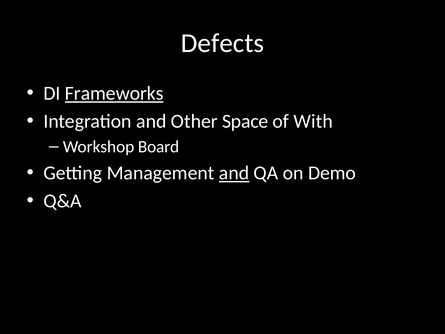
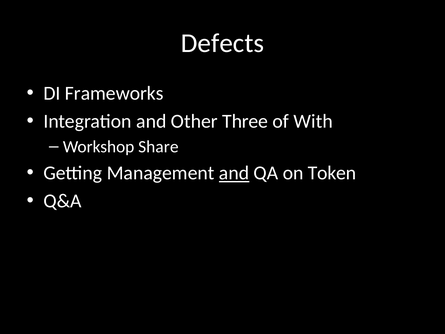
Frameworks underline: present -> none
Space: Space -> Three
Board: Board -> Share
Demo: Demo -> Token
